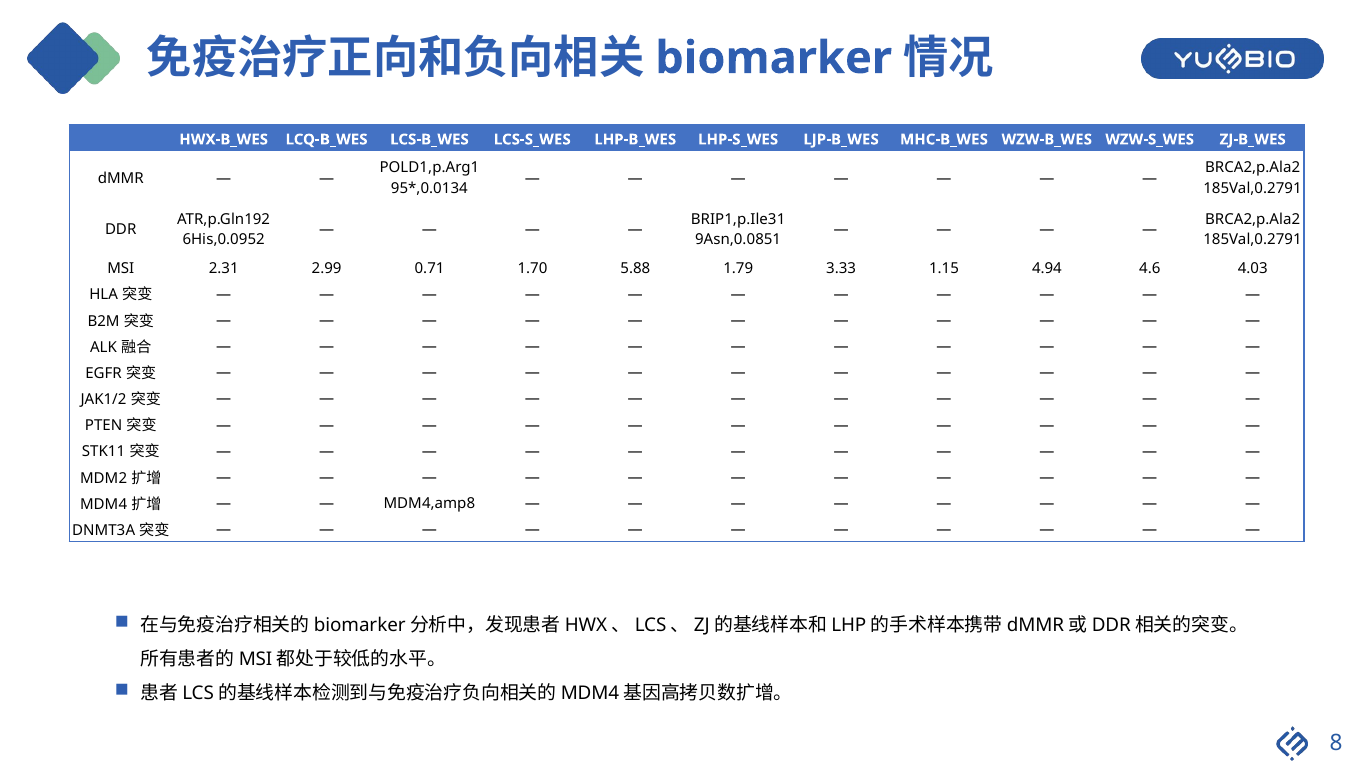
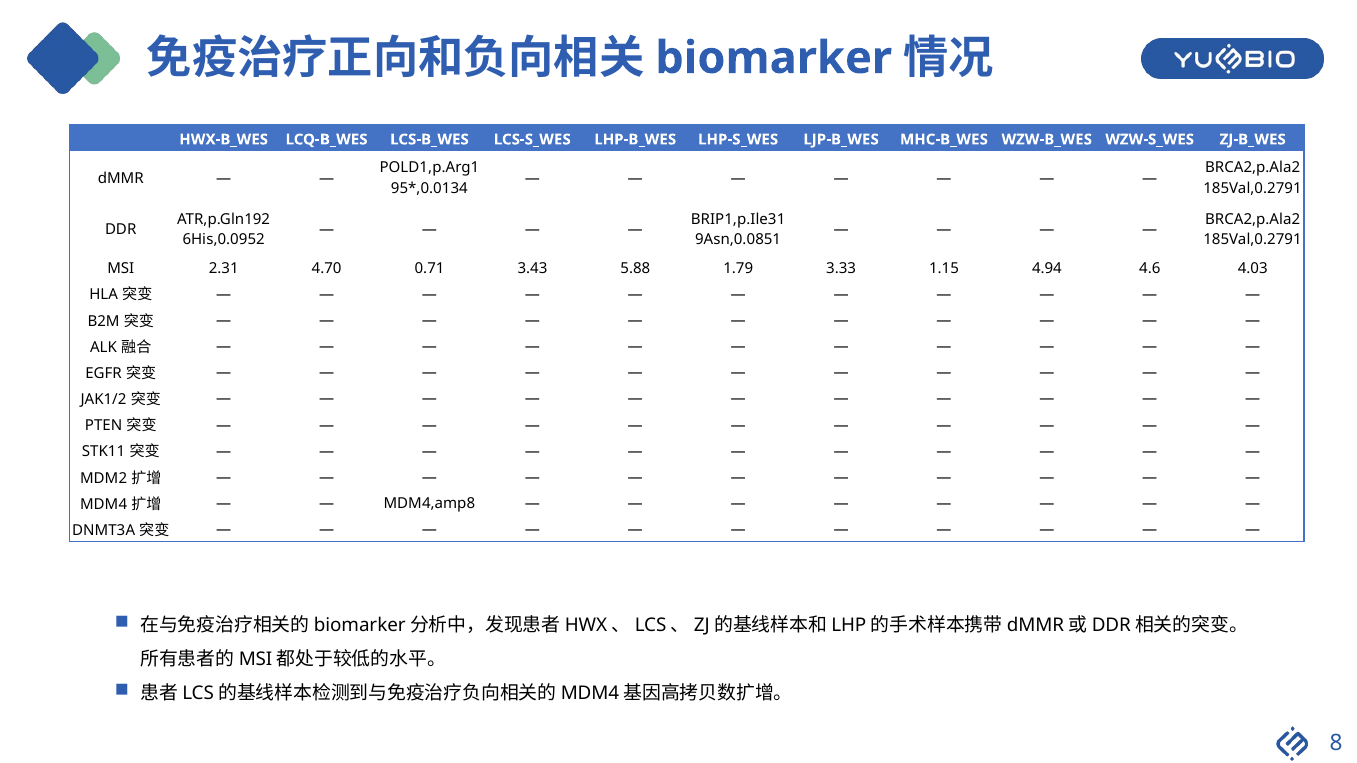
2.99: 2.99 -> 4.70
1.70: 1.70 -> 3.43
